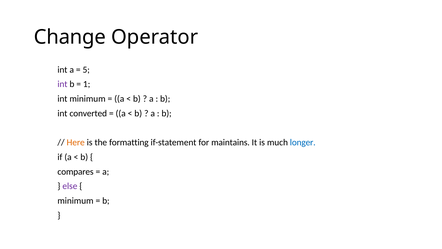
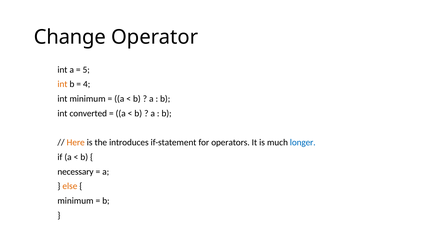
int at (62, 84) colour: purple -> orange
1: 1 -> 4
formatting: formatting -> introduces
maintains: maintains -> operators
compares: compares -> necessary
else colour: purple -> orange
